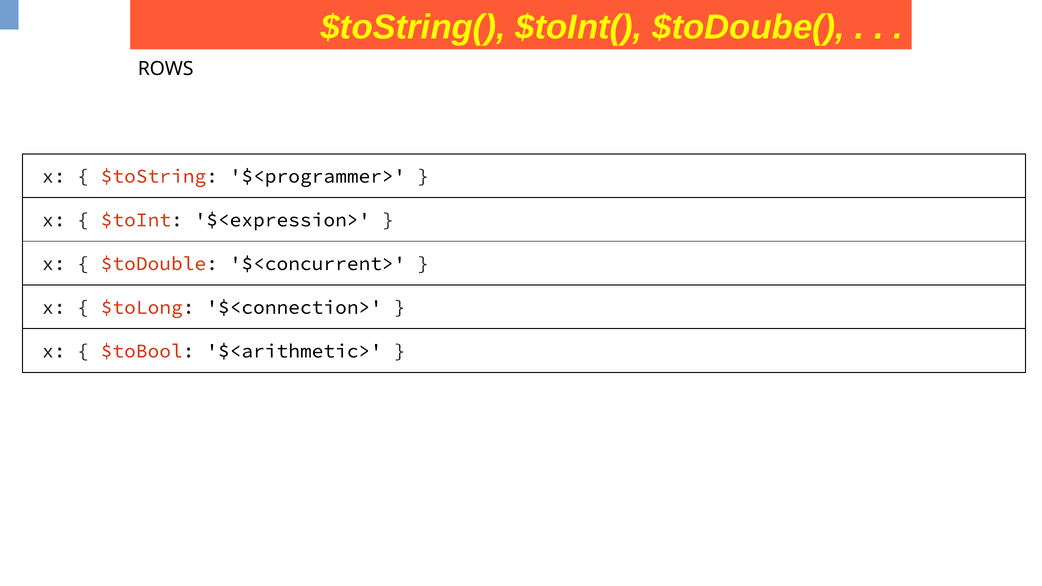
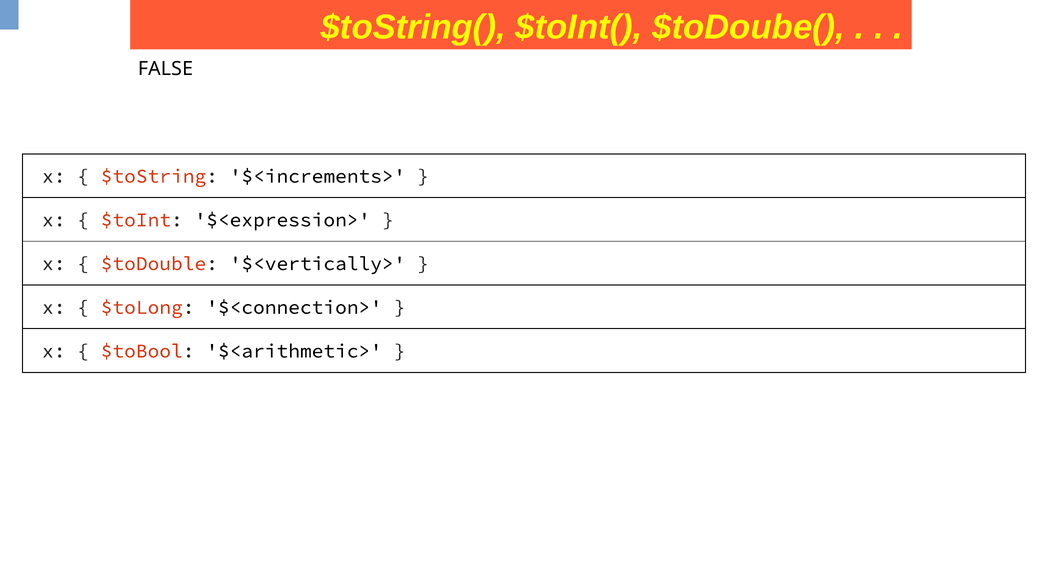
ROWS: ROWS -> FALSE
$<programmer>: $<programmer> -> $<increments>
$<concurrent>: $<concurrent> -> $<vertically>
